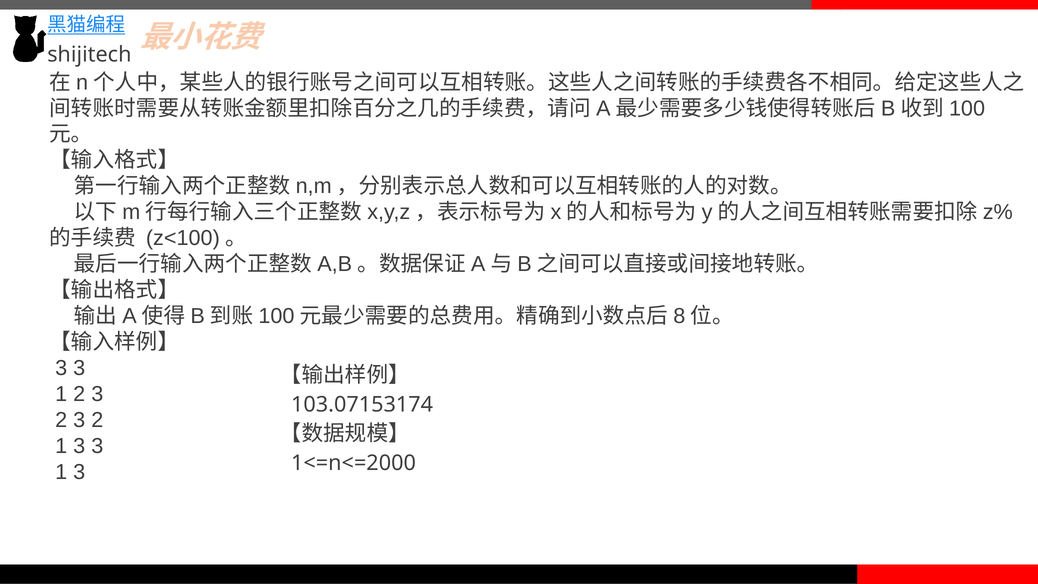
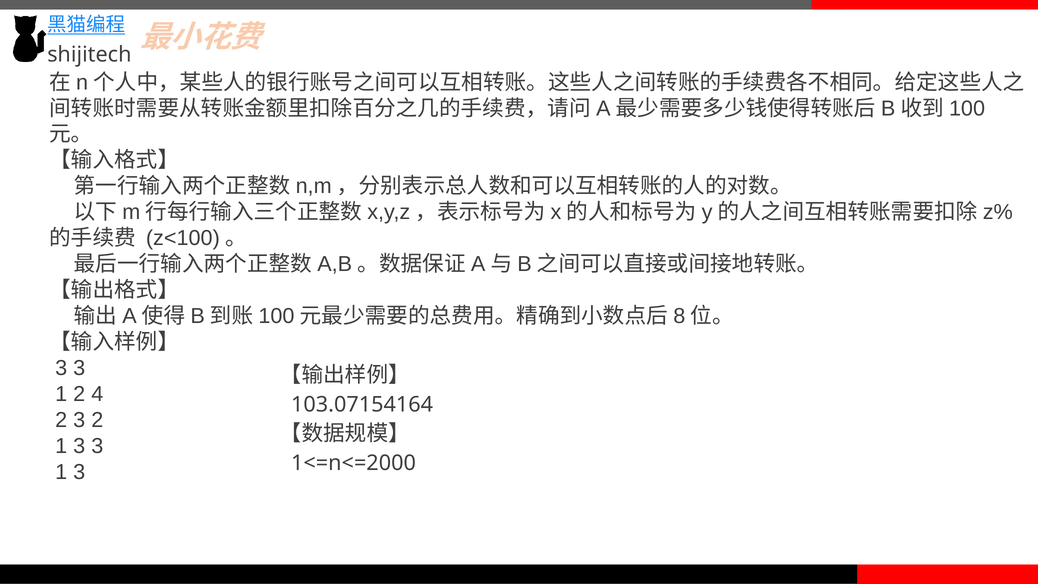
1 2 3: 3 -> 4
103.07153174: 103.07153174 -> 103.07154164
